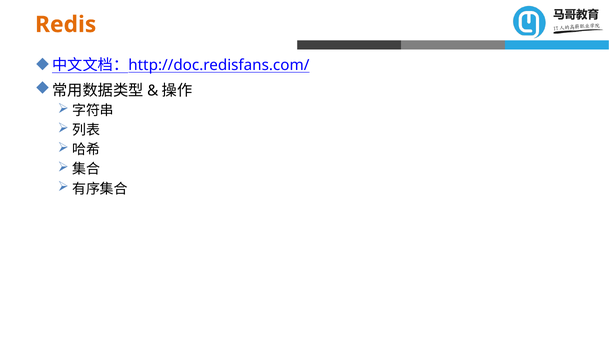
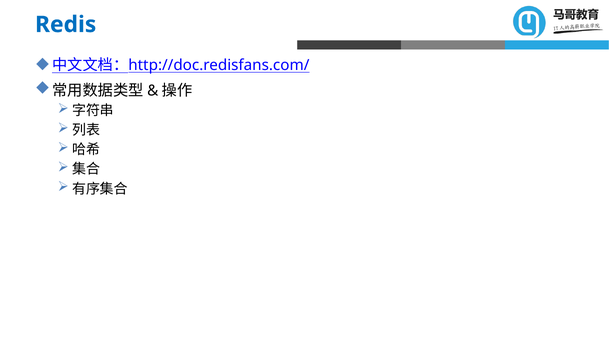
Redis colour: orange -> blue
